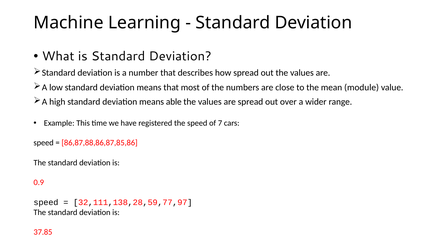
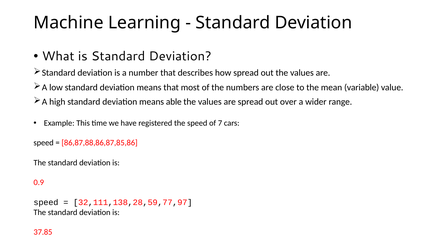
module: module -> variable
